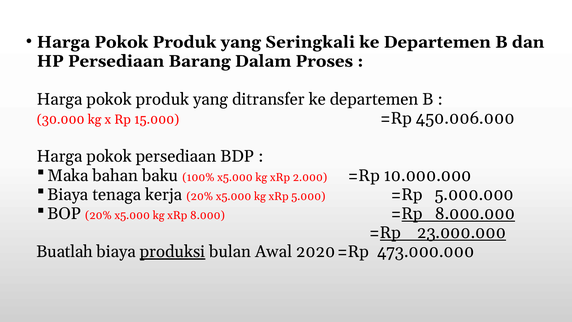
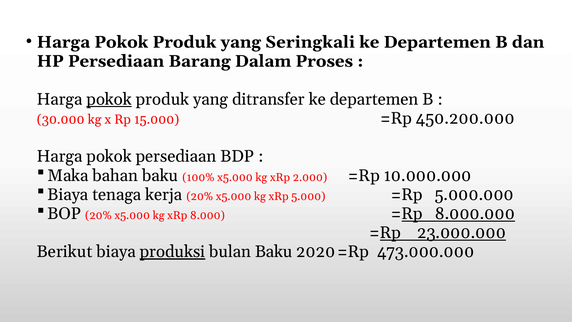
pokok at (109, 99) underline: none -> present
450.006.000: 450.006.000 -> 450.200.000
Buatlah: Buatlah -> Berikut
bulan Awal: Awal -> Baku
